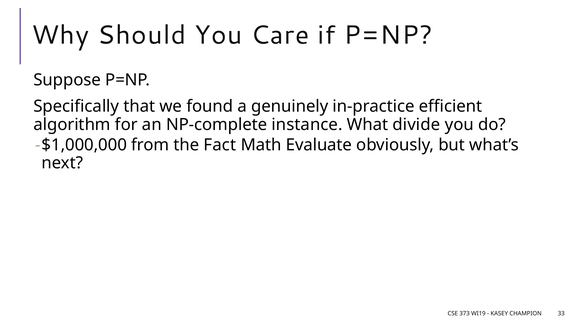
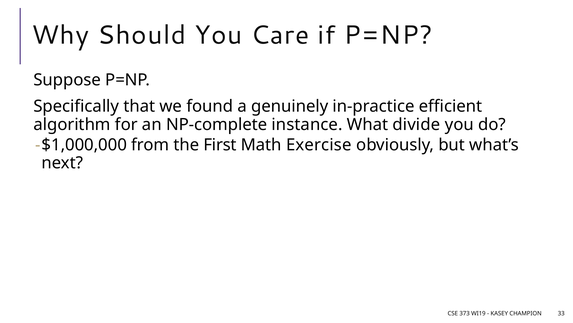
Fact: Fact -> First
Evaluate: Evaluate -> Exercise
